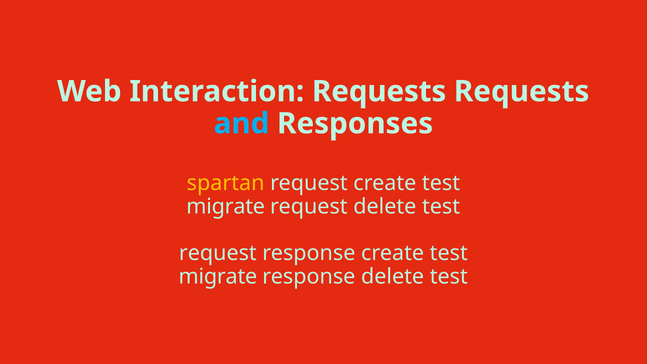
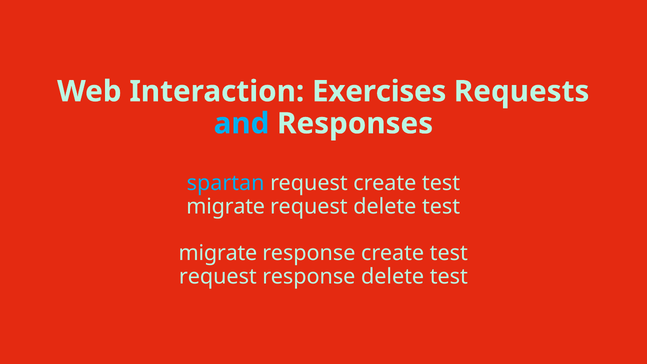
Interaction Requests: Requests -> Exercises
spartan colour: yellow -> light blue
request at (218, 253): request -> migrate
migrate at (218, 277): migrate -> request
